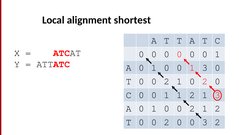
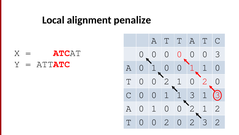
shortest: shortest -> penalize
0 0 0 1: 1 -> 3
3 at (205, 67): 3 -> 1
1 1 2: 2 -> 3
2 0 0: 0 -> 2
